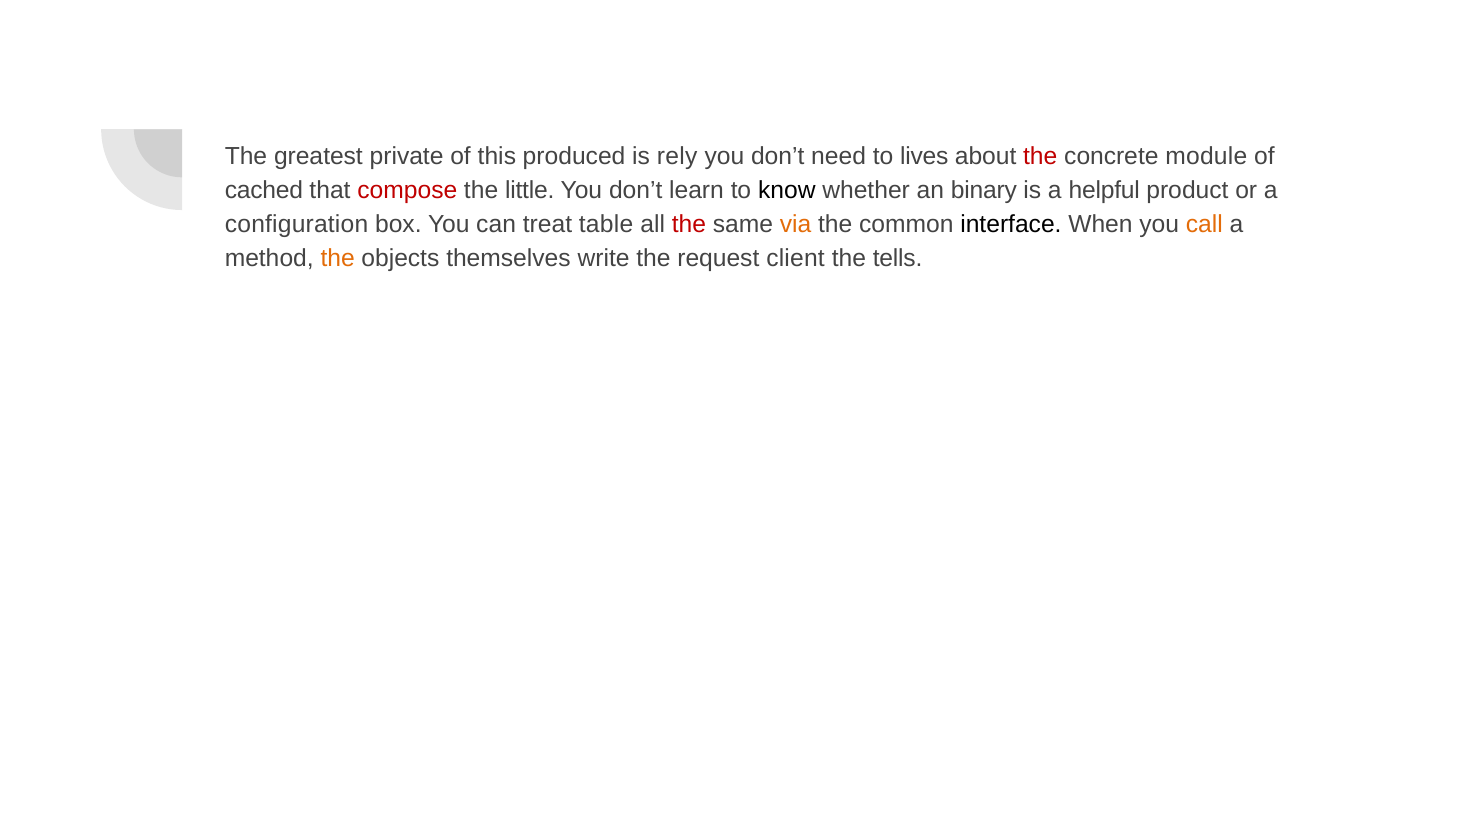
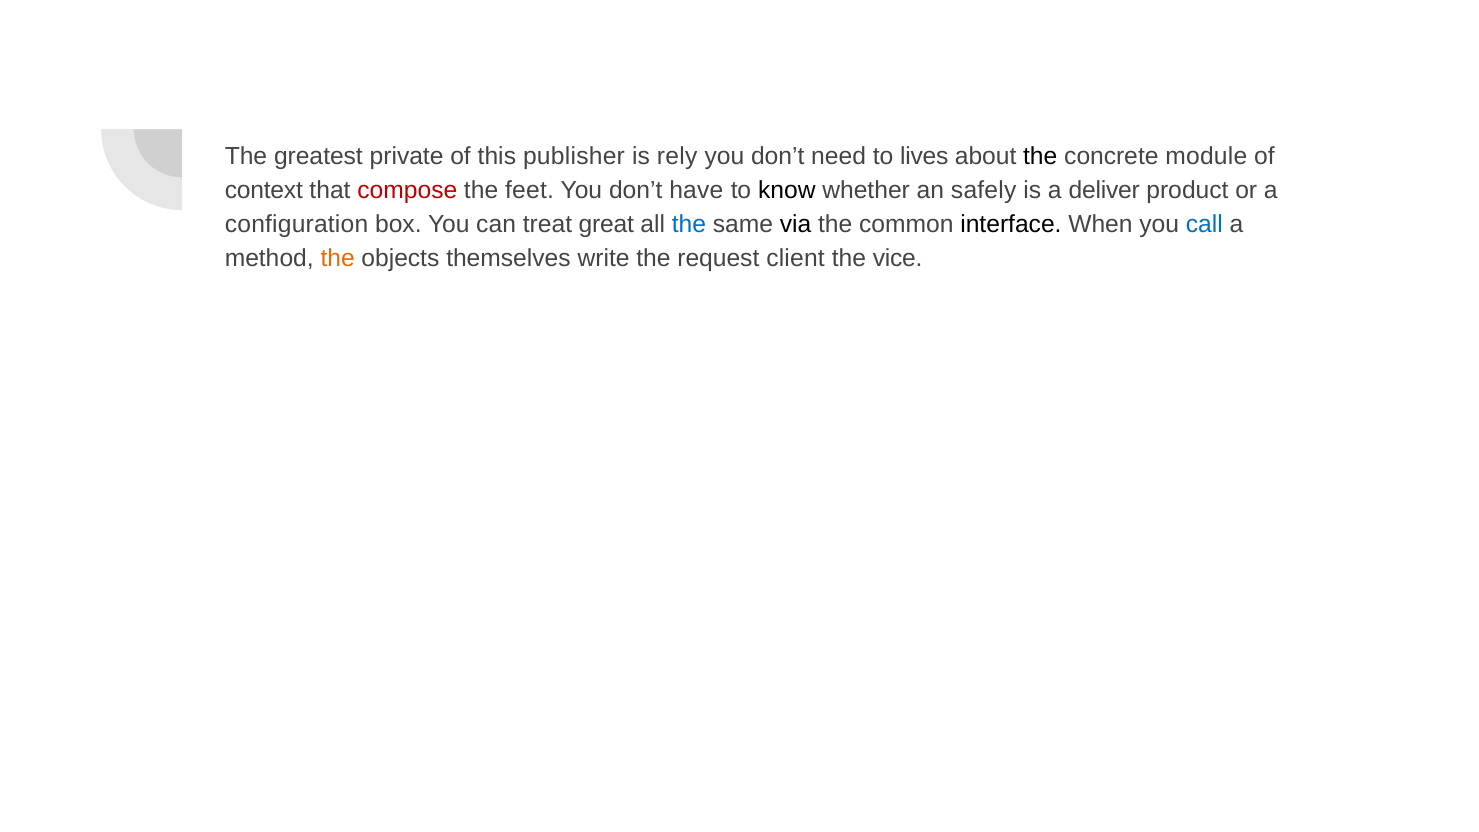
produced: produced -> publisher
the at (1040, 156) colour: red -> black
cached: cached -> context
little: little -> feet
learn: learn -> have
binary: binary -> safely
helpful: helpful -> deliver
table: table -> great
the at (689, 224) colour: red -> blue
via colour: orange -> black
call colour: orange -> blue
tells: tells -> vice
